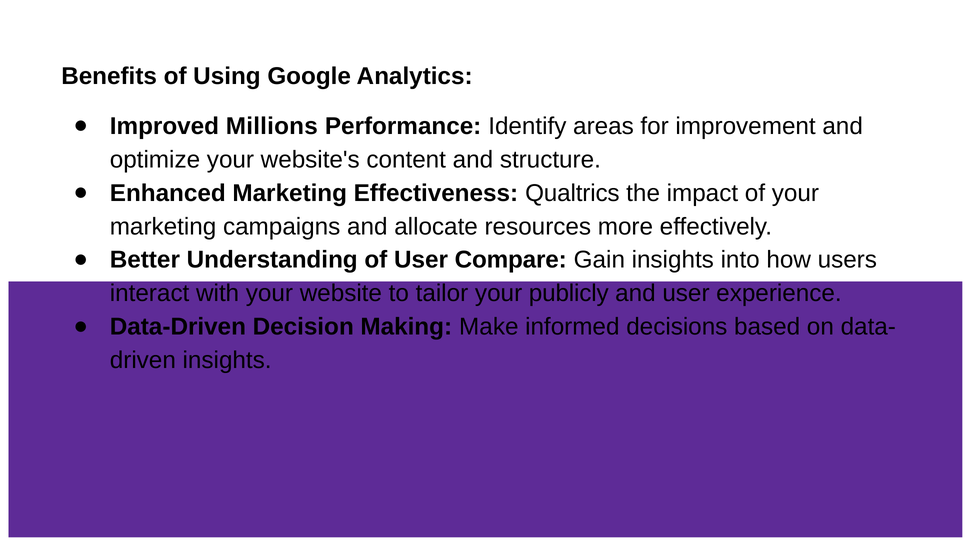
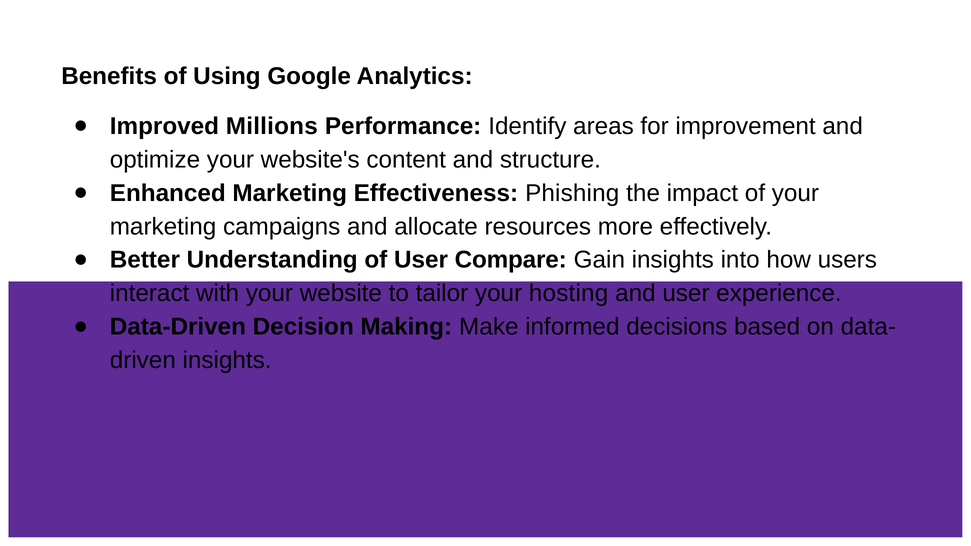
Qualtrics: Qualtrics -> Phishing
publicly: publicly -> hosting
